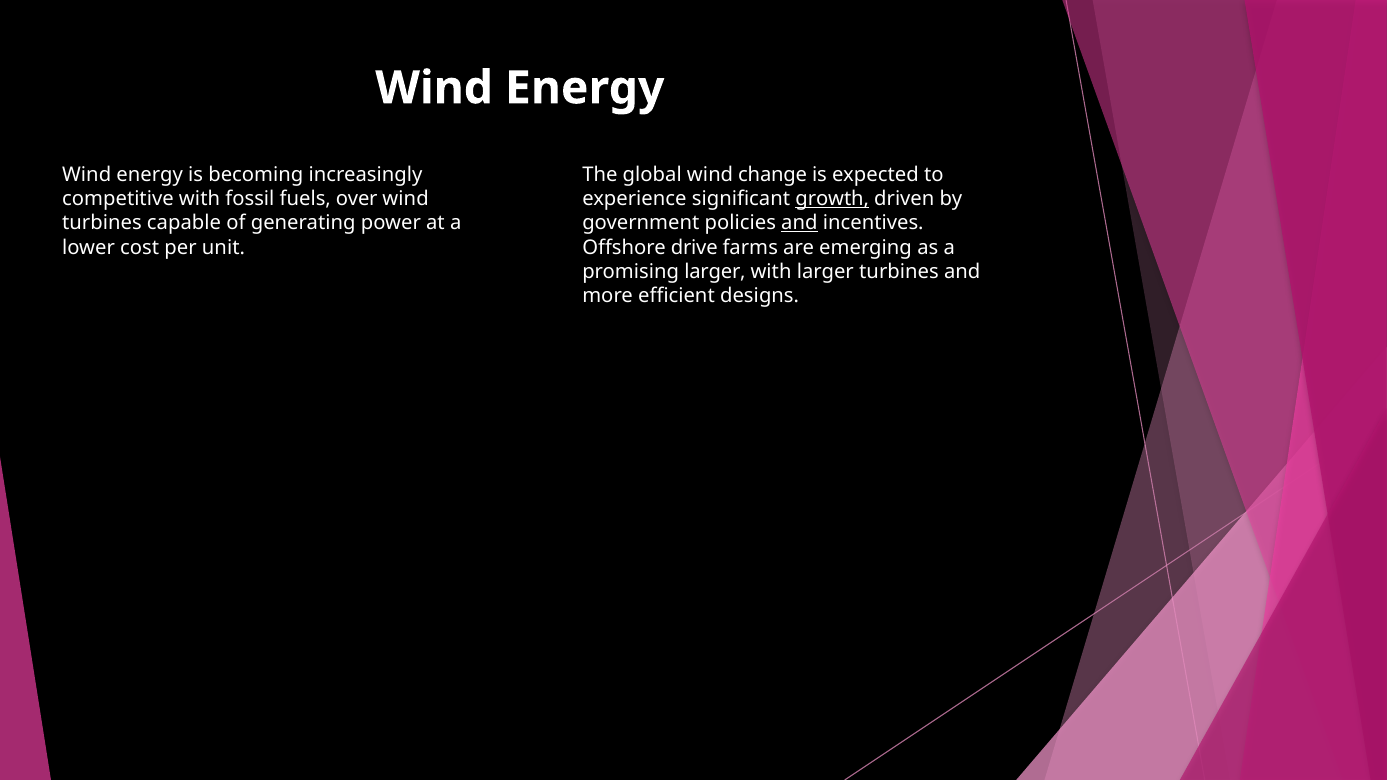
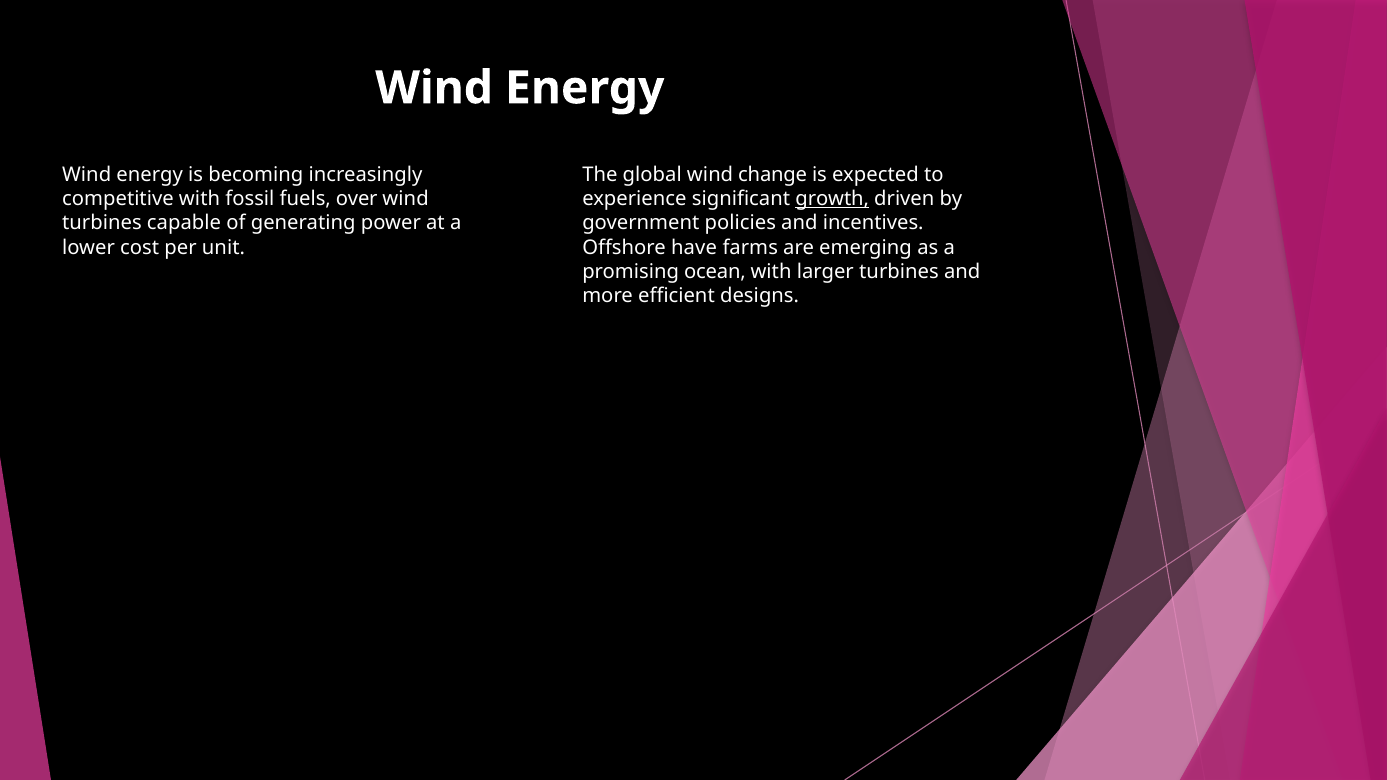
and at (799, 223) underline: present -> none
drive: drive -> have
promising larger: larger -> ocean
